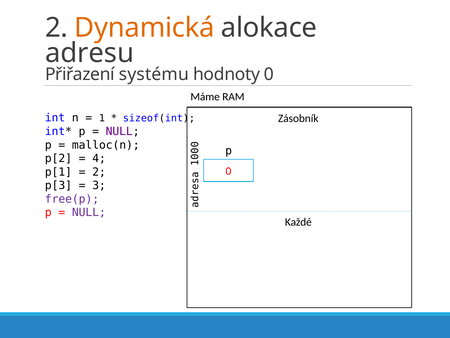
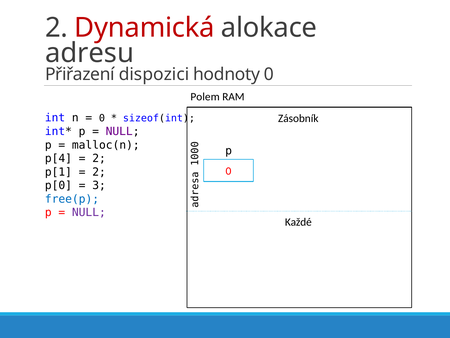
Dynamická colour: orange -> red
systému: systému -> dispozici
Máme: Máme -> Polem
1 at (102, 118): 1 -> 0
p[2: p[2 -> p[4
4 at (99, 158): 4 -> 2
p[3: p[3 -> p[0
free(p colour: purple -> blue
